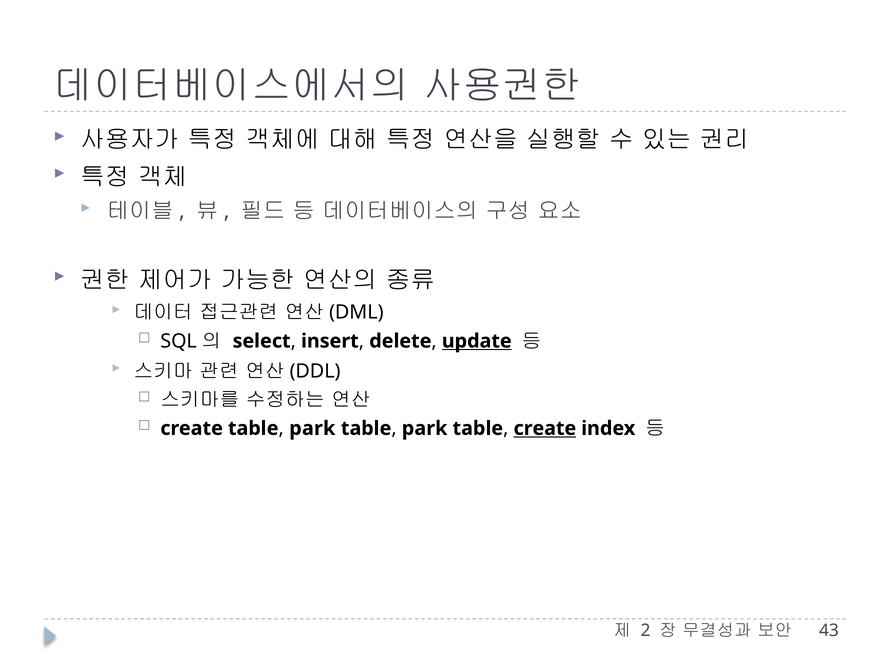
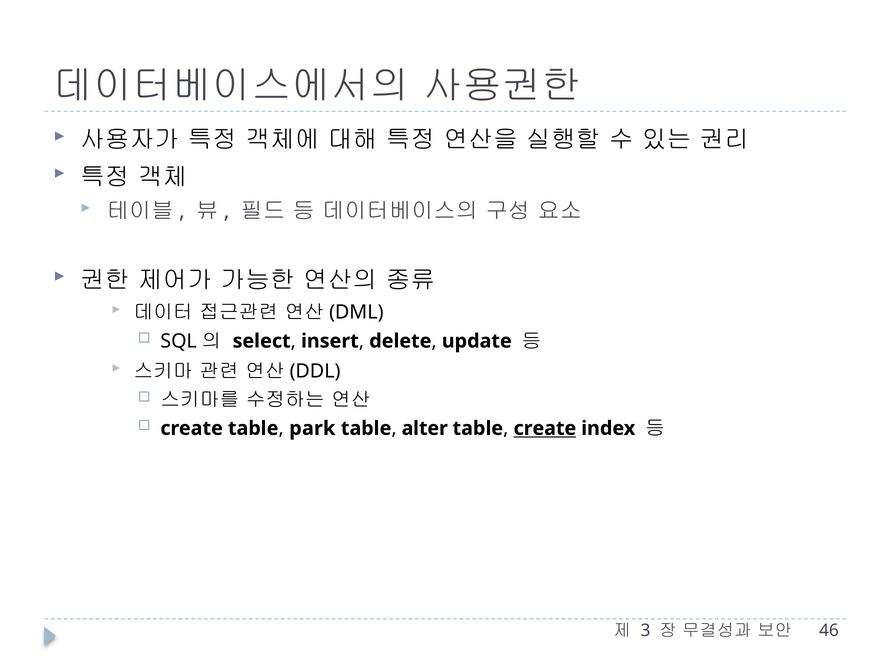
update underline: present -> none
park at (425, 429): park -> alter
2: 2 -> 3
43: 43 -> 46
